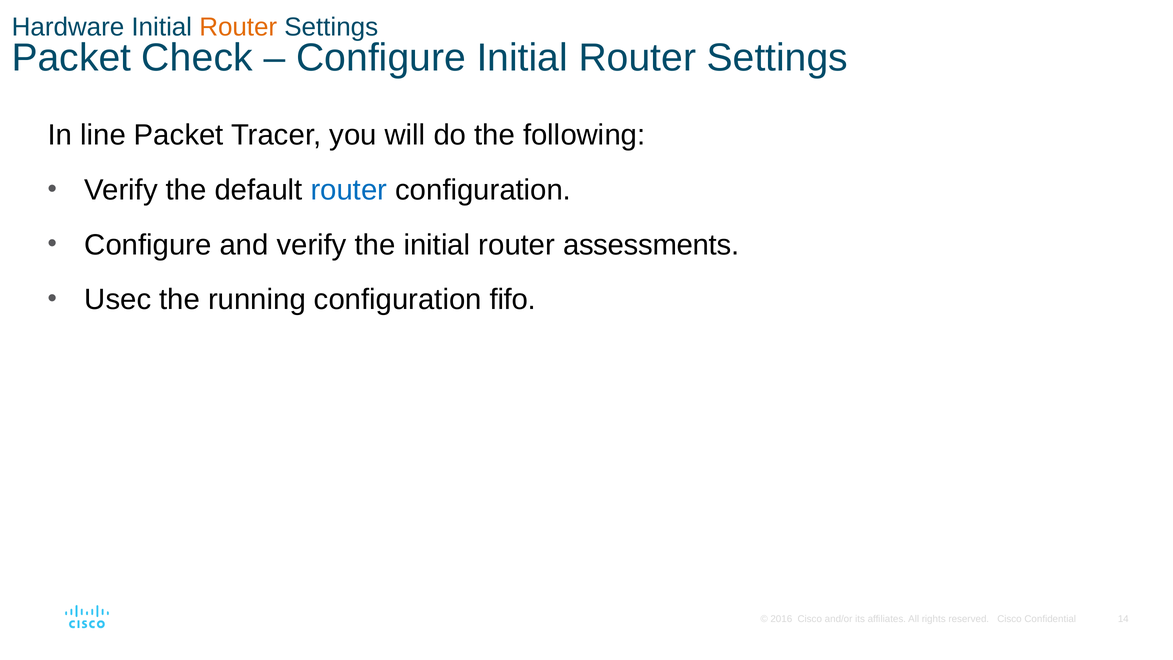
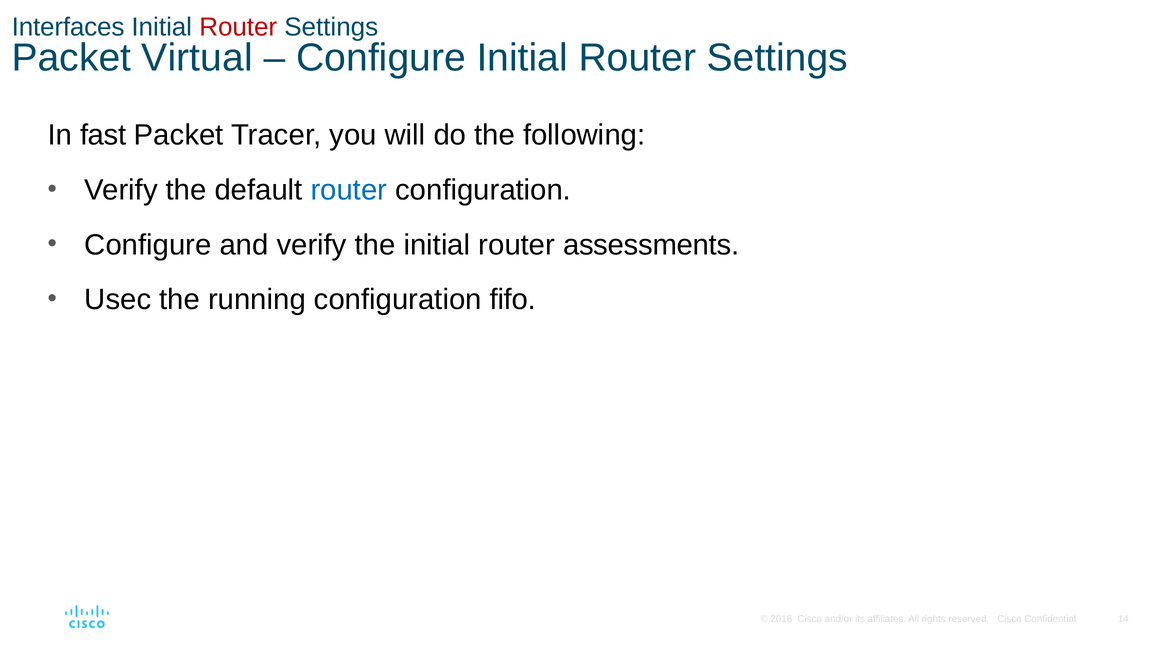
Hardware: Hardware -> Interfaces
Router at (238, 27) colour: orange -> red
Check: Check -> Virtual
line: line -> fast
